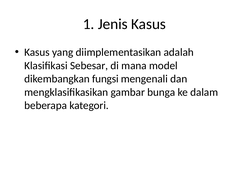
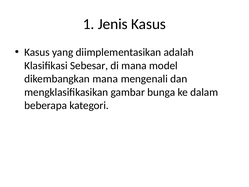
dikembangkan fungsi: fungsi -> mana
